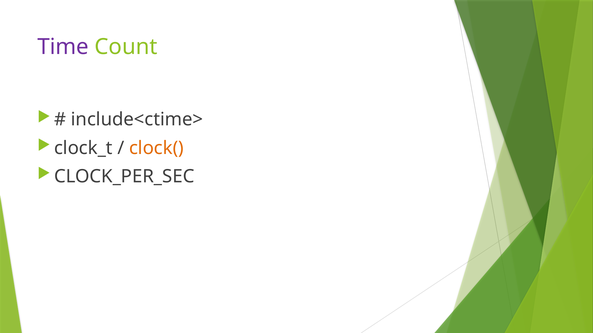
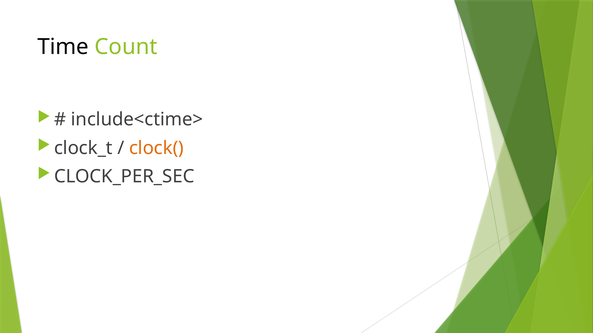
Time colour: purple -> black
